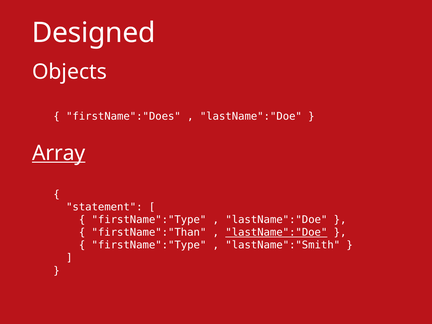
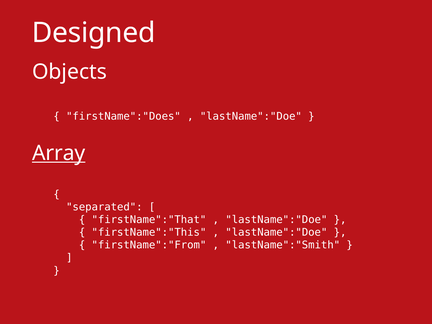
statement: statement -> separated
firstName":"Type at (149, 220): firstName":"Type -> firstName":"That
firstName":"Than: firstName":"Than -> firstName":"This
lastName":"Doe at (276, 232) underline: present -> none
firstName":"Type at (149, 245): firstName":"Type -> firstName":"From
